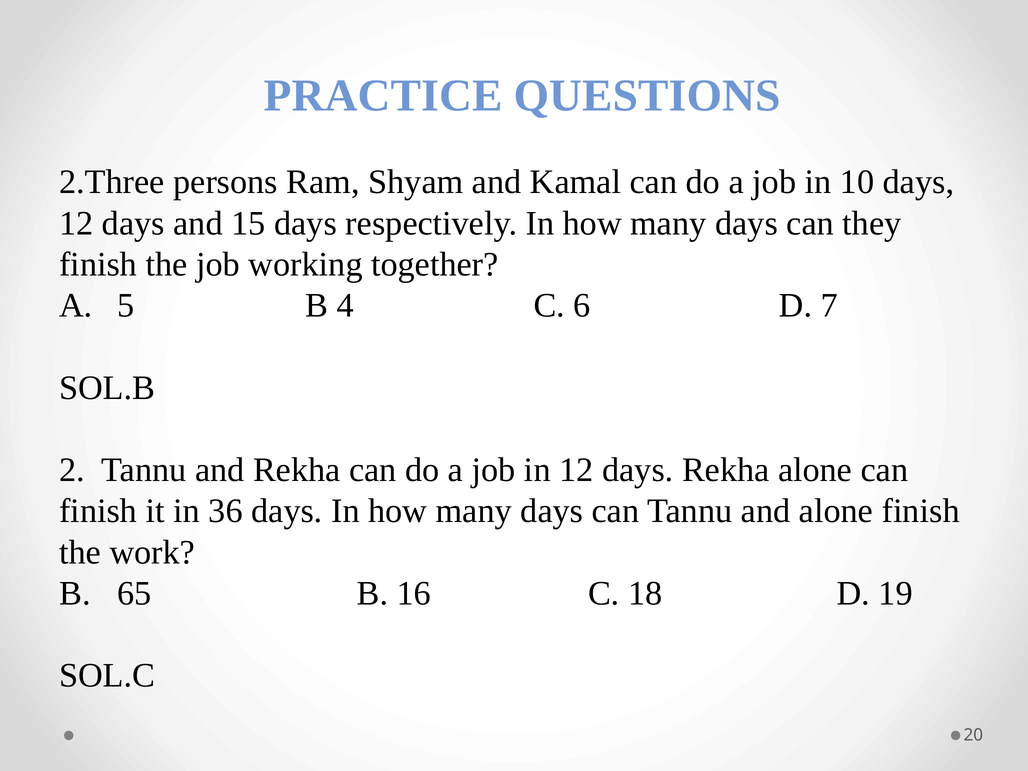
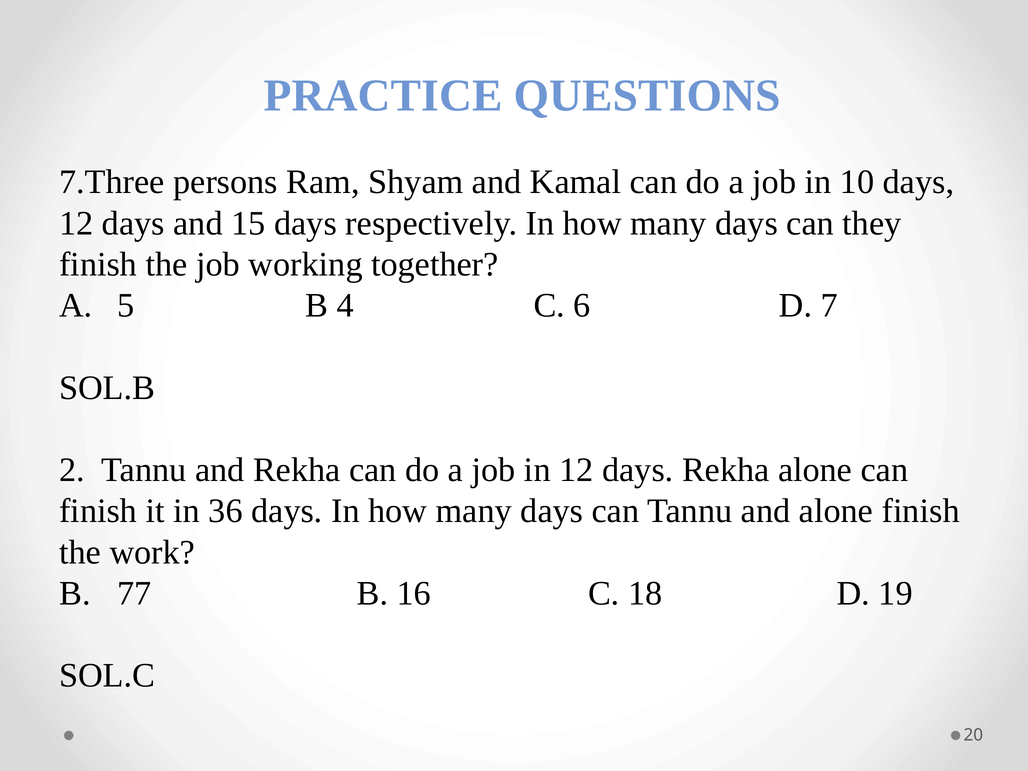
2.Three: 2.Three -> 7.Three
65: 65 -> 77
